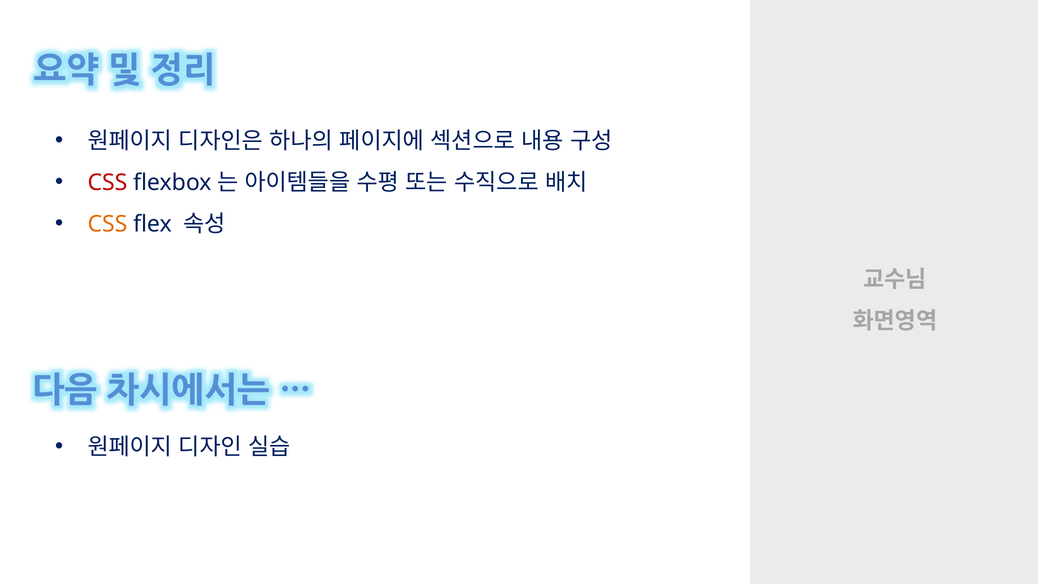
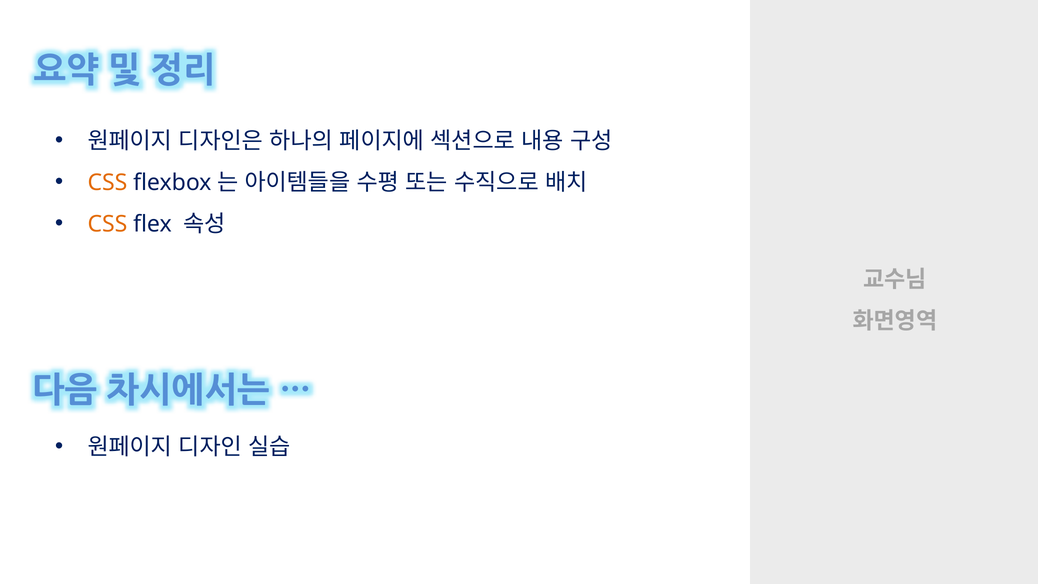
CSS at (107, 183) colour: red -> orange
